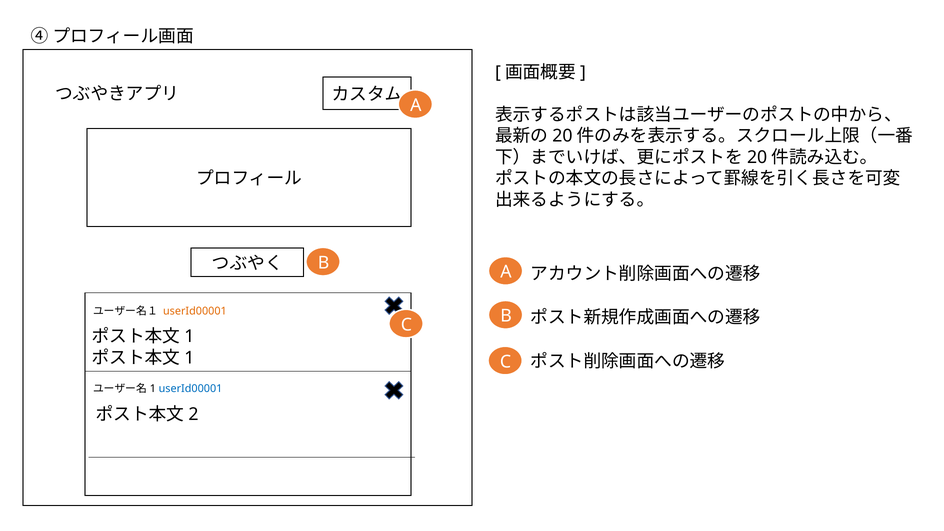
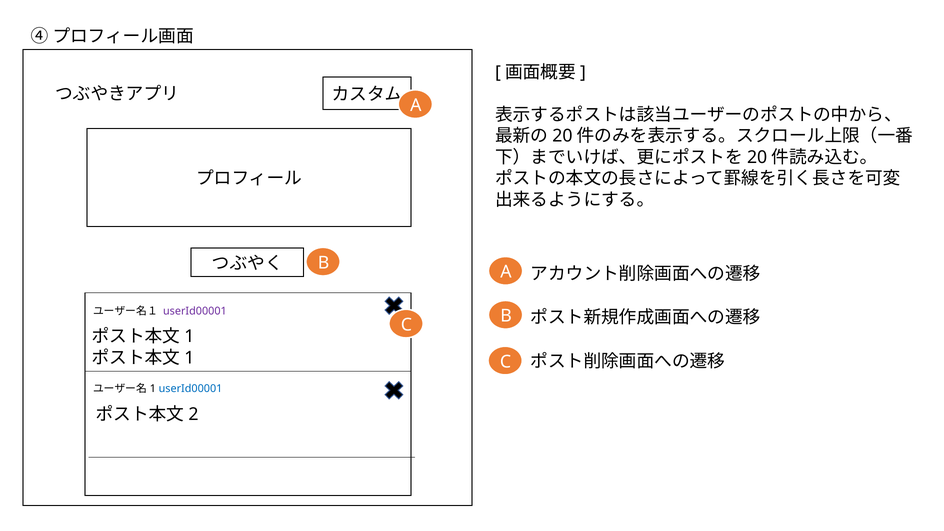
userId00001 at (195, 311) colour: orange -> purple
